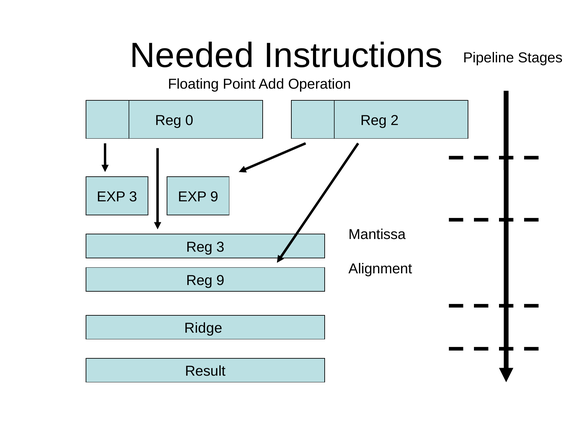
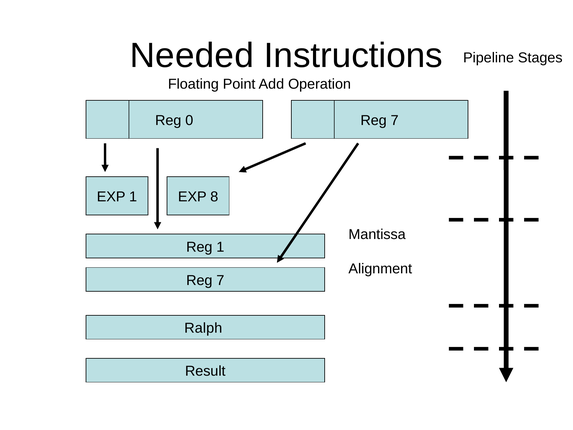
0 Reg 2: 2 -> 7
EXP 3: 3 -> 1
EXP 9: 9 -> 8
Reg 3: 3 -> 1
9 at (220, 280): 9 -> 7
Ridge: Ridge -> Ralph
